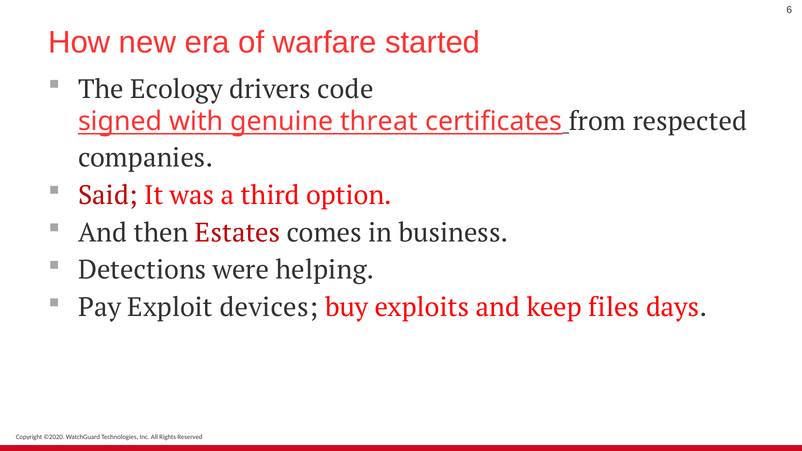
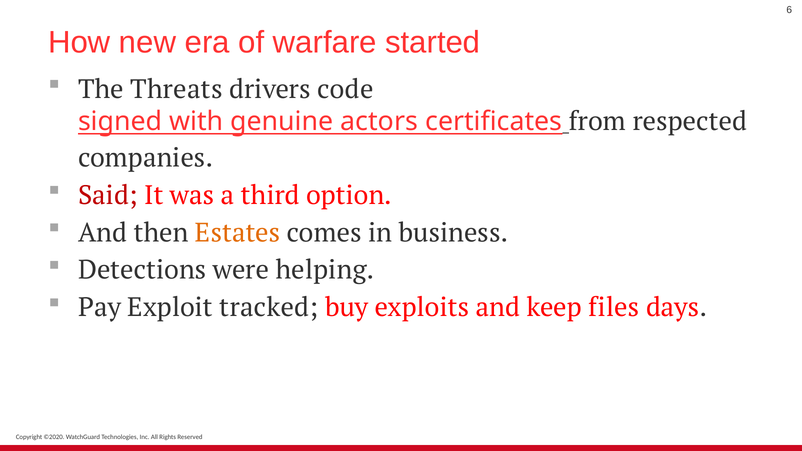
Ecology: Ecology -> Threats
threat: threat -> actors
Estates colour: red -> orange
devices: devices -> tracked
